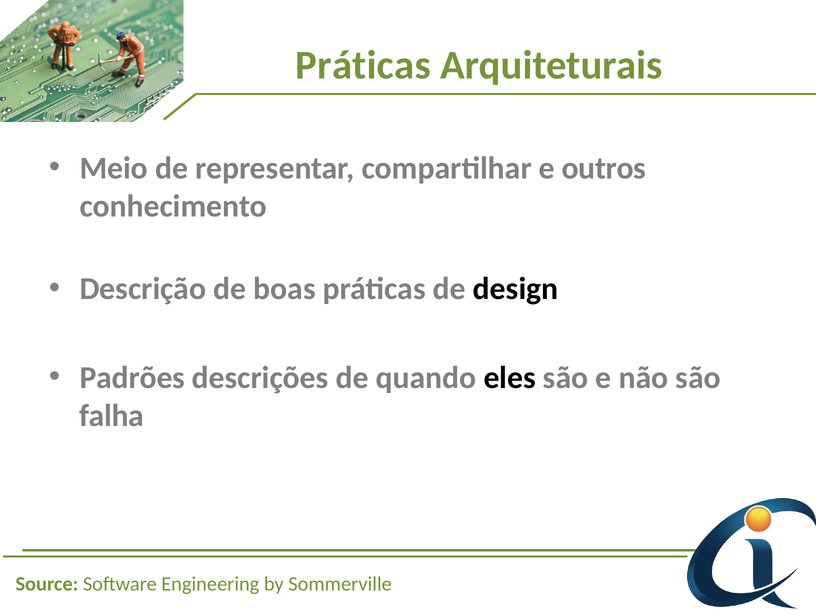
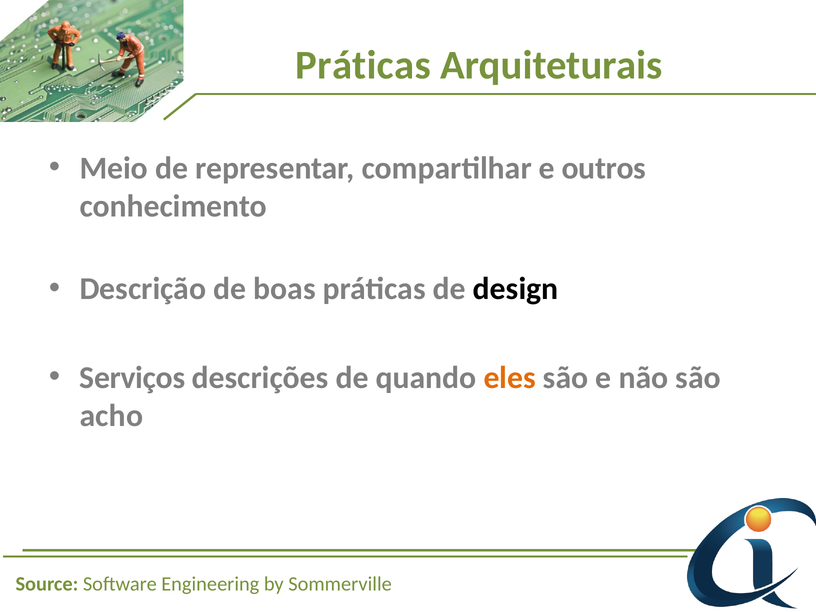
Padrões: Padrões -> Serviços
eles colour: black -> orange
falha: falha -> acho
